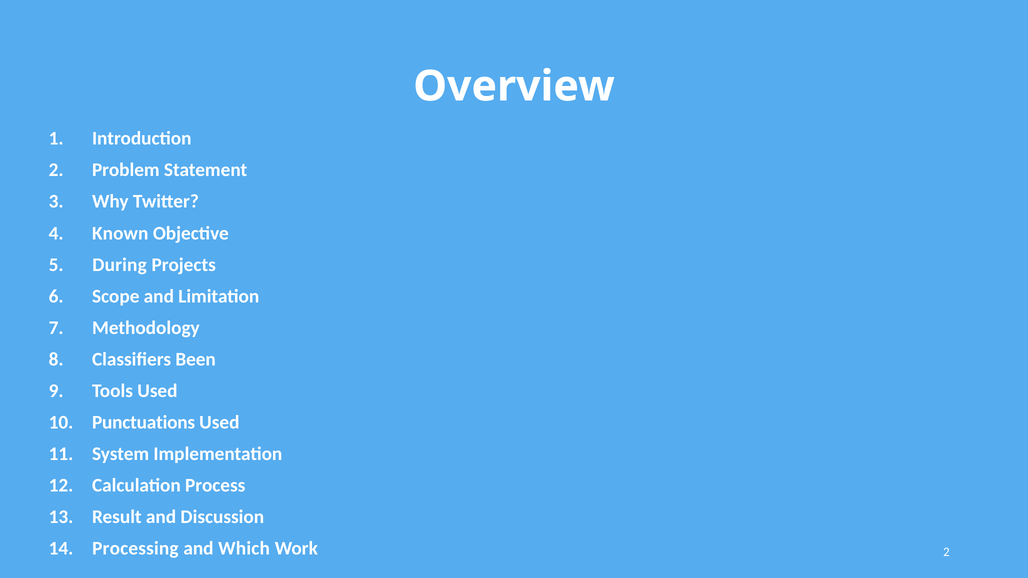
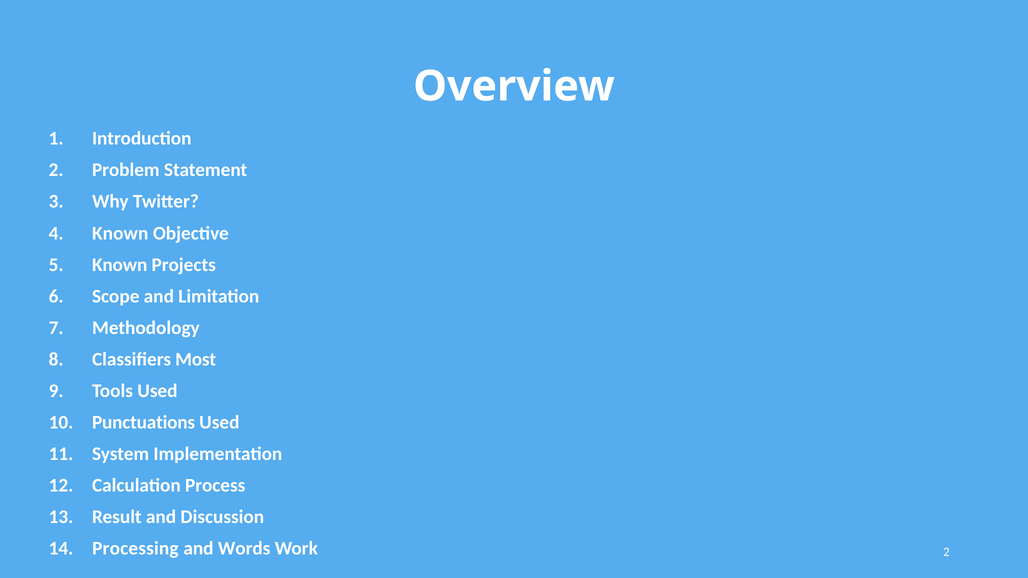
During at (120, 265): During -> Known
Been: Been -> Most
Which: Which -> Words
